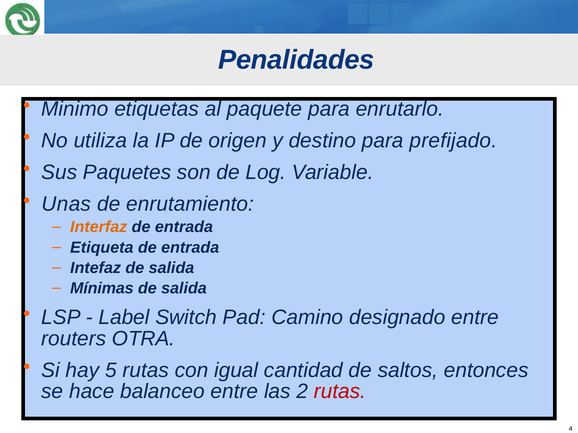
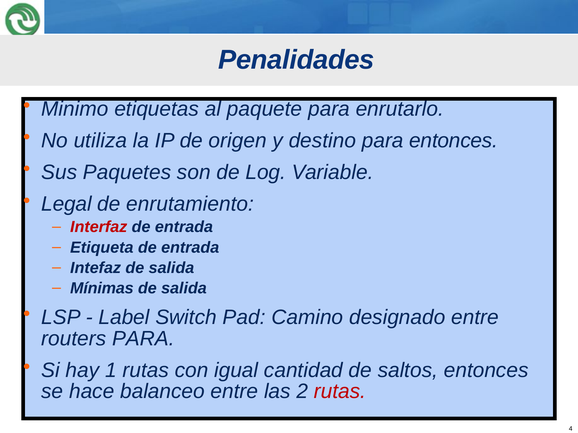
para prefijado: prefijado -> entonces
Unas: Unas -> Legal
Interfaz colour: orange -> red
routers OTRA: OTRA -> PARA
5: 5 -> 1
